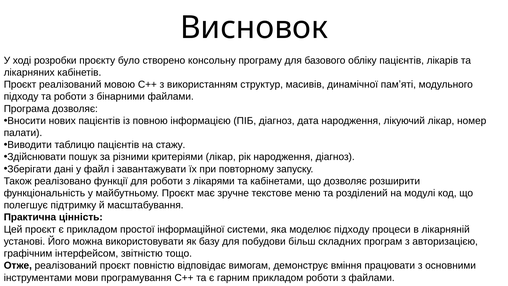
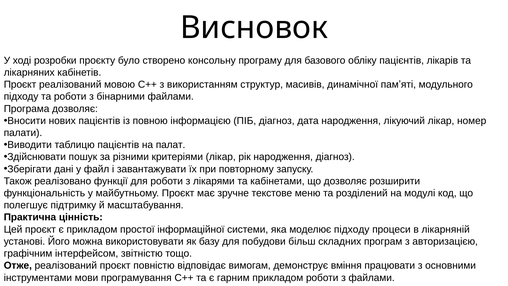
стажу: стажу -> палат
